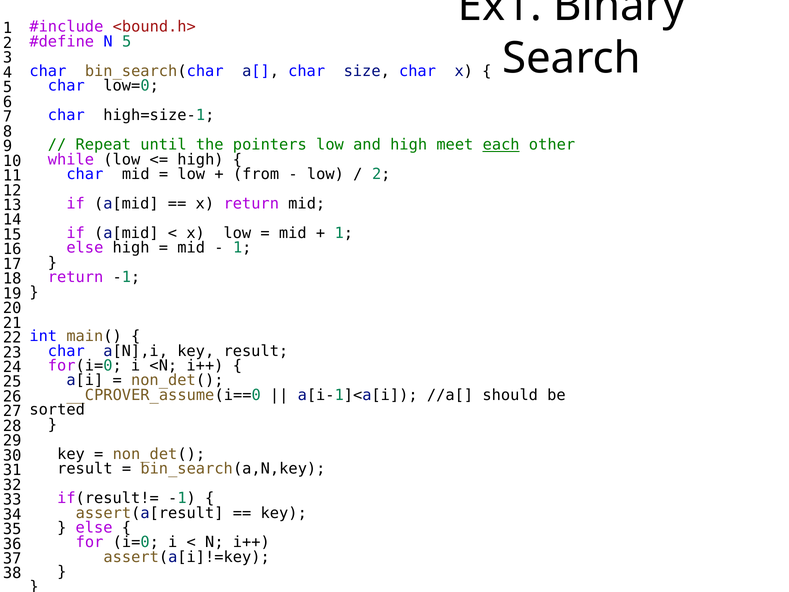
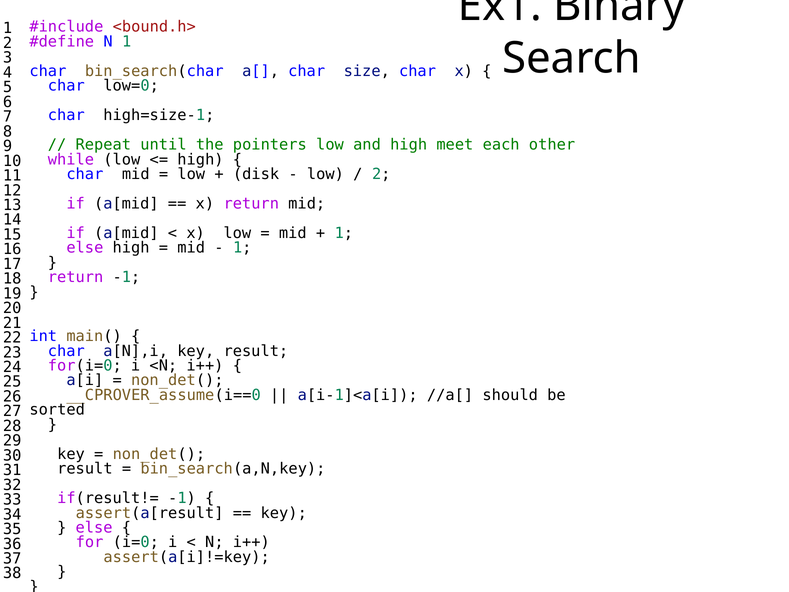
N 5: 5 -> 1
each underline: present -> none
from: from -> disk
